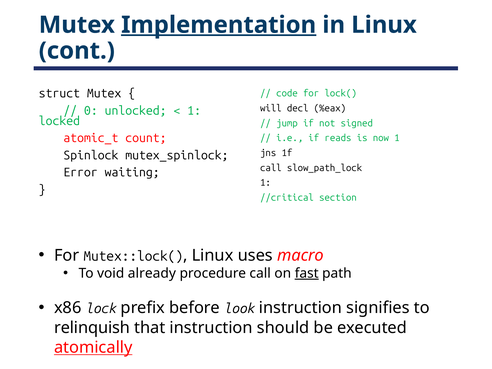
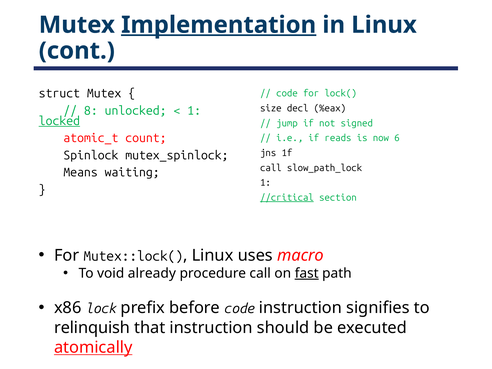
will: will -> size
0: 0 -> 8
locked underline: none -> present
now 1: 1 -> 6
Error: Error -> Means
//critical underline: none -> present
before look: look -> code
